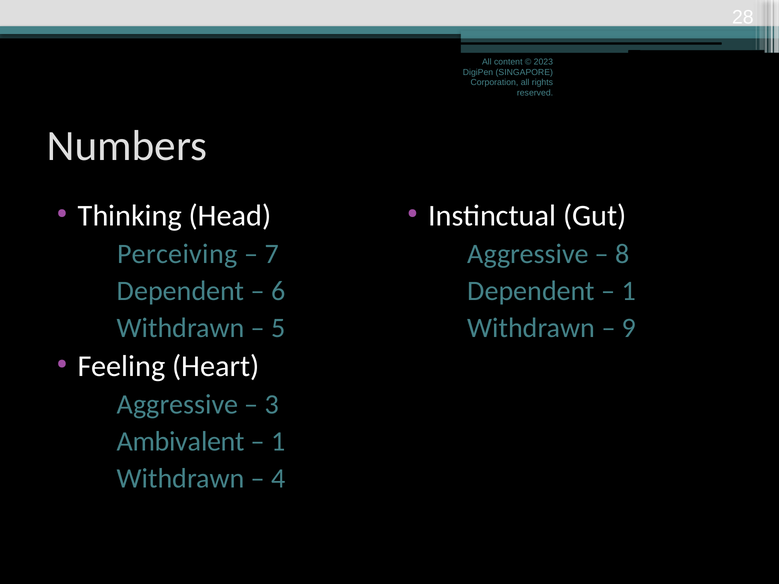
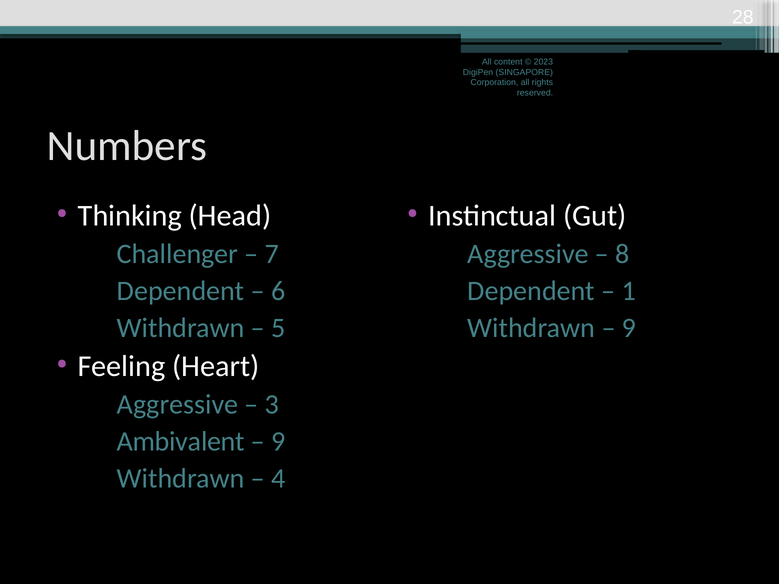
Perceiving: Perceiving -> Challenger
1 at (278, 442): 1 -> 9
